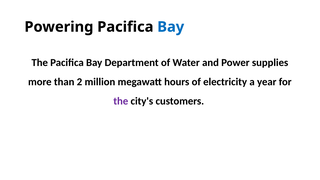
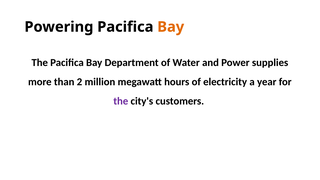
Bay at (171, 27) colour: blue -> orange
